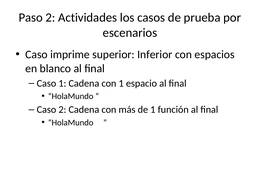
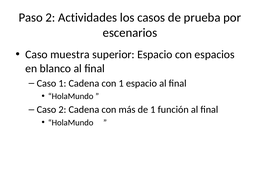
imprime: imprime -> muestra
superior Inferior: Inferior -> Espacio
